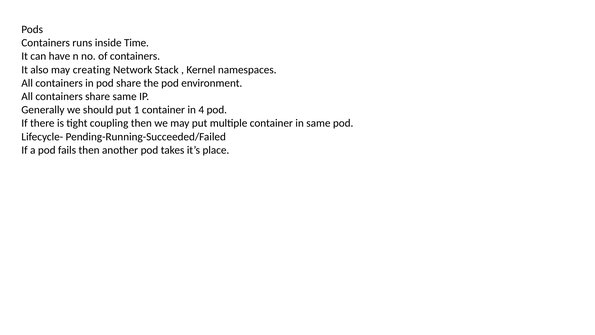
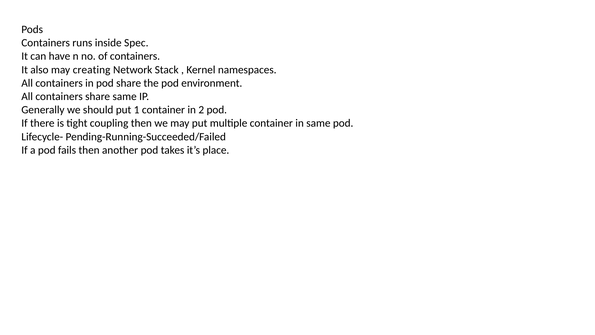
Time: Time -> Spec
4: 4 -> 2
